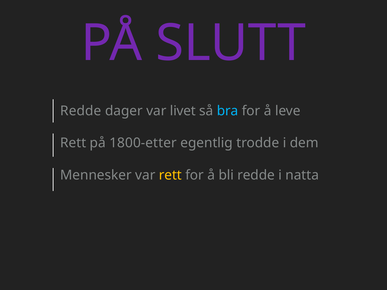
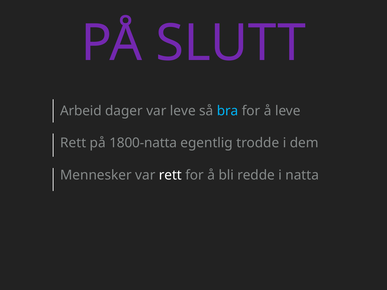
Redde at (81, 111): Redde -> Arbeid
var livet: livet -> leve
1800-etter: 1800-etter -> 1800-natta
rett at (170, 175) colour: yellow -> white
